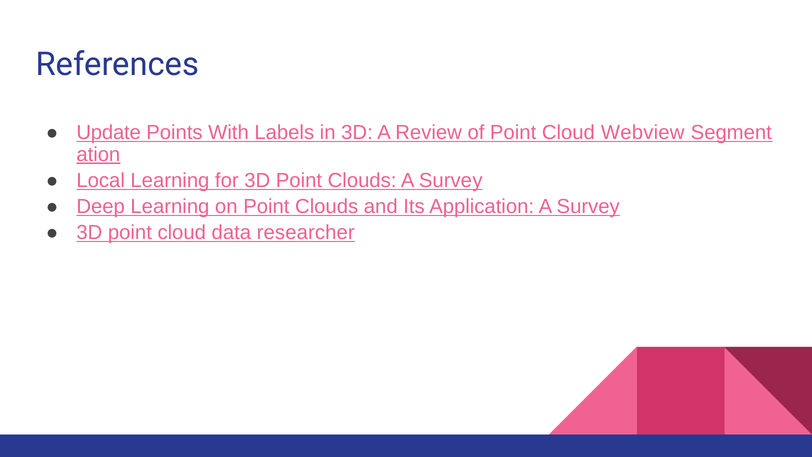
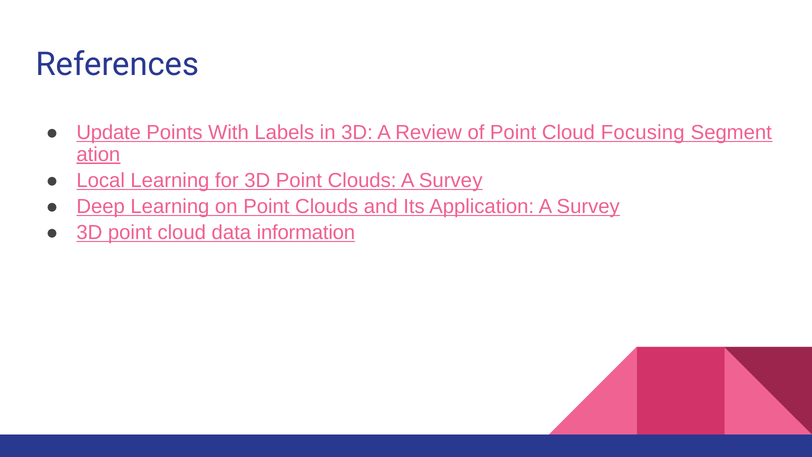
Webview: Webview -> Focusing
researcher: researcher -> information
